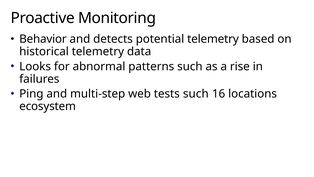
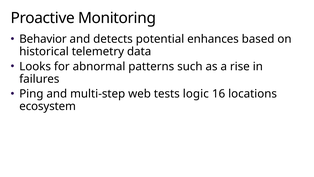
potential telemetry: telemetry -> enhances
tests such: such -> logic
